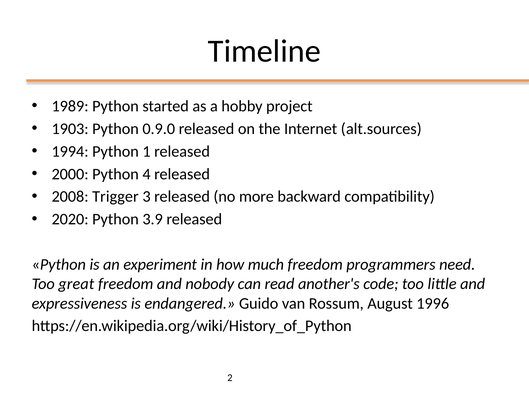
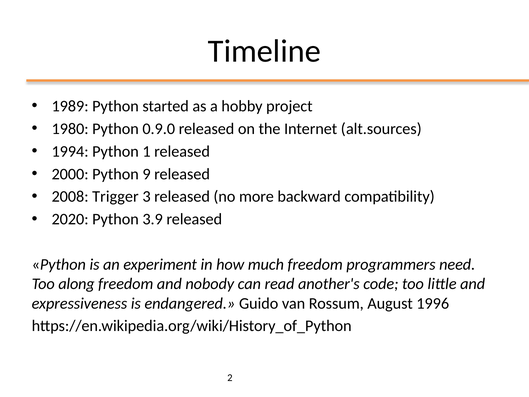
1903: 1903 -> 1980
4: 4 -> 9
great: great -> along
